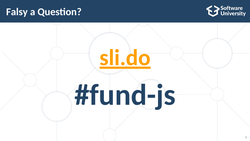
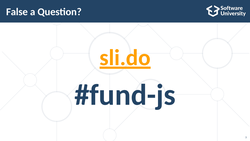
Falsy: Falsy -> False
